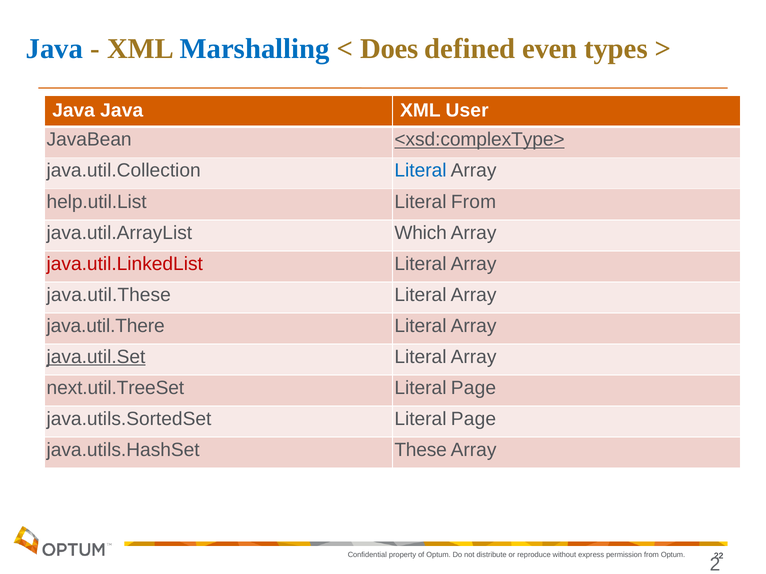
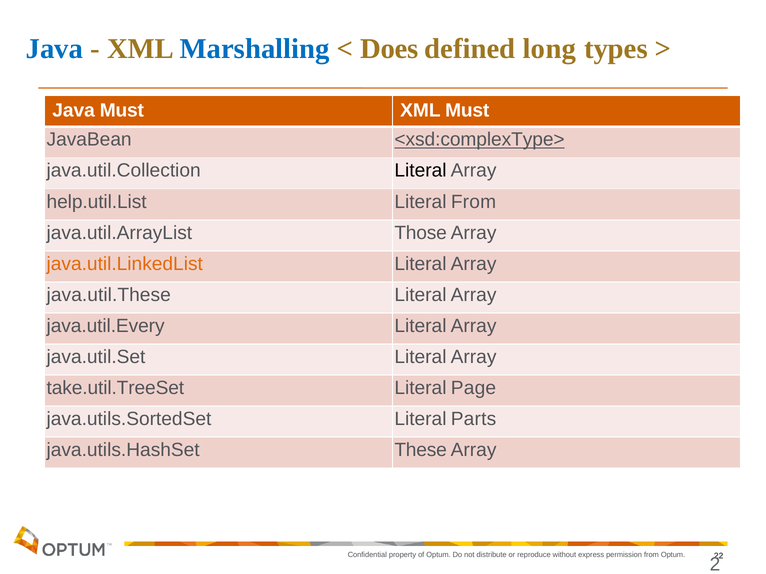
even: even -> long
Java Java: Java -> Must
XML User: User -> Must
Literal at (421, 171) colour: blue -> black
Which: Which -> Those
java.util.LinkedList colour: red -> orange
java.util.There: java.util.There -> java.util.Every
java.util.Set underline: present -> none
next.util.TreeSet: next.util.TreeSet -> take.util.TreeSet
java.utils.SortedSet Literal Page: Page -> Parts
